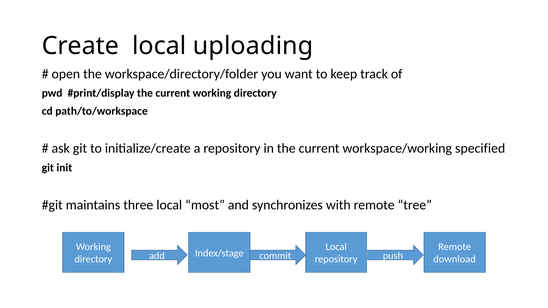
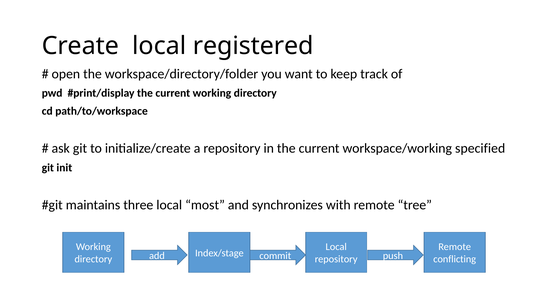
uploading: uploading -> registered
download: download -> conflicting
